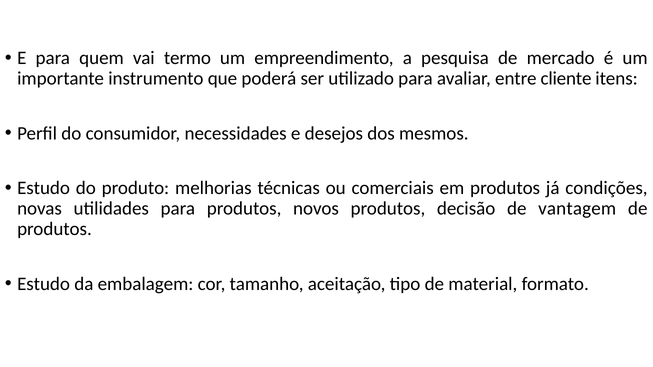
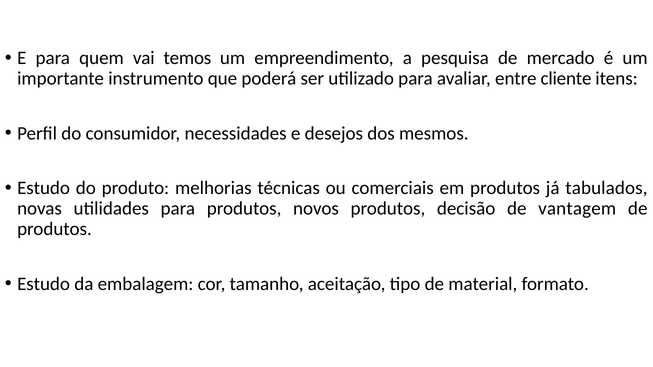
termo: termo -> temos
condições: condições -> tabulados
